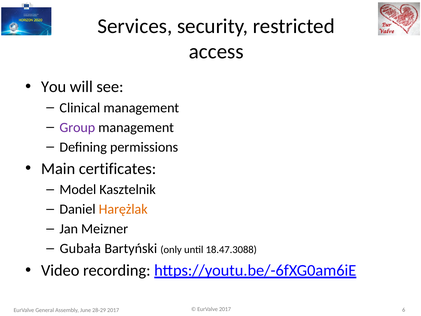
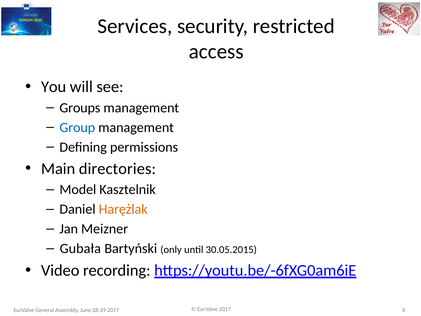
Clinical: Clinical -> Groups
Group colour: purple -> blue
certificates: certificates -> directories
18.47.3088: 18.47.3088 -> 30.05.2015
